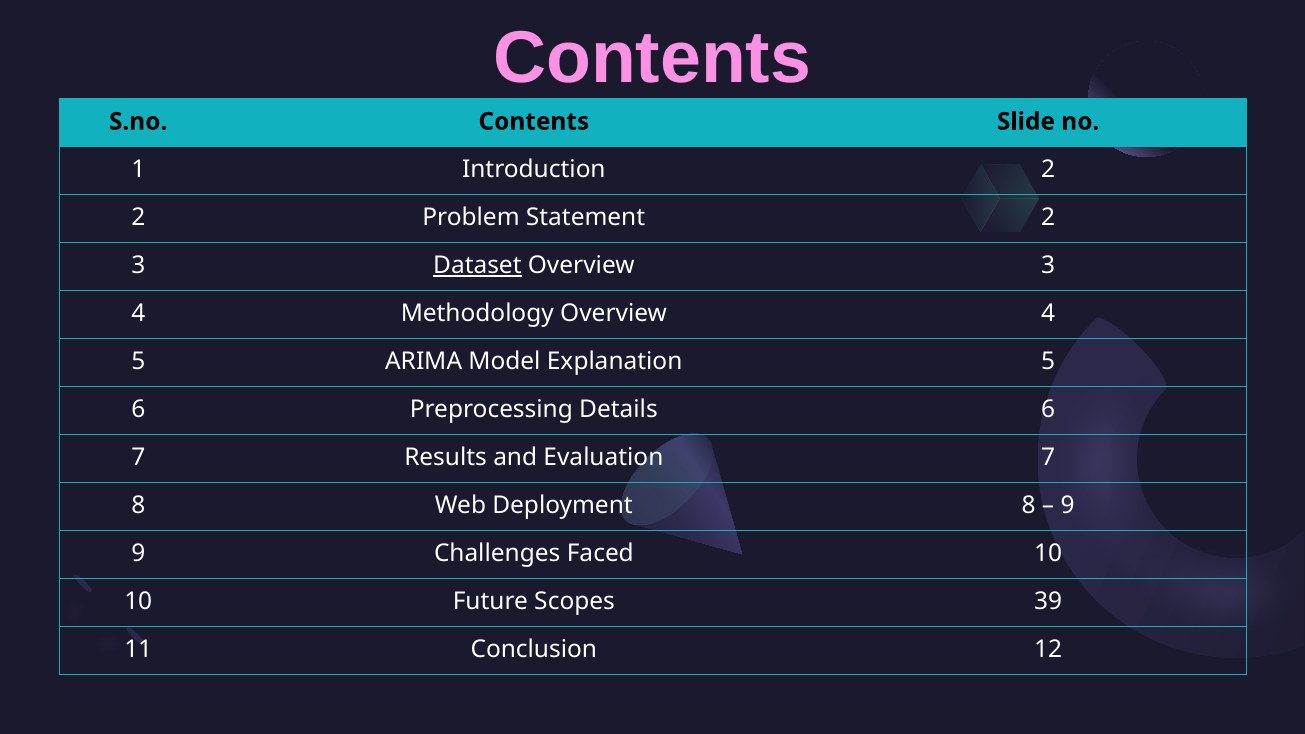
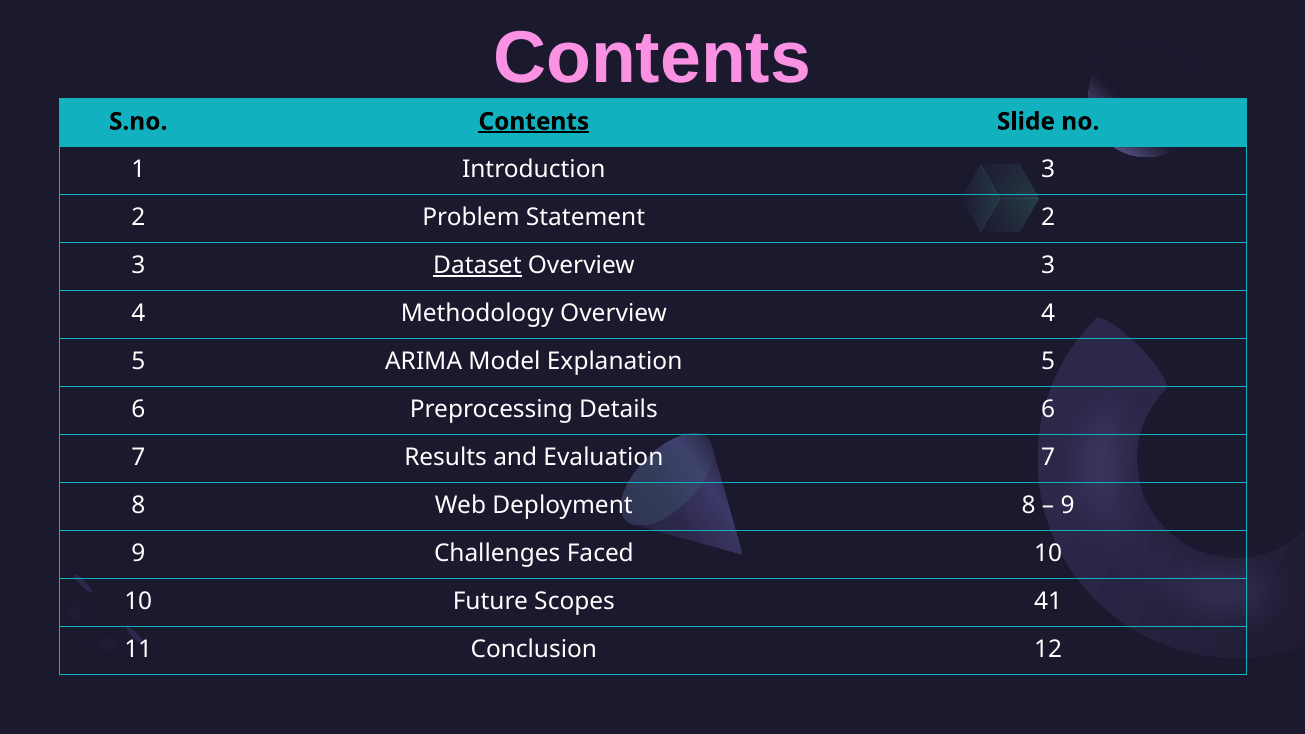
Contents at (534, 122) underline: none -> present
Introduction 2: 2 -> 3
39: 39 -> 41
